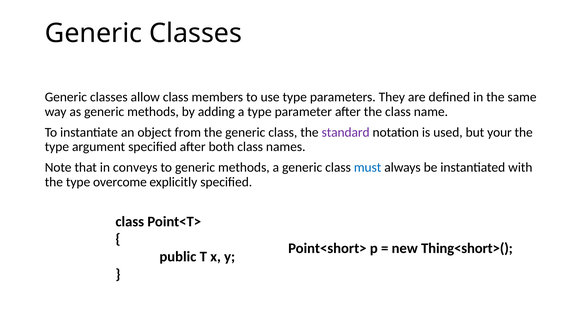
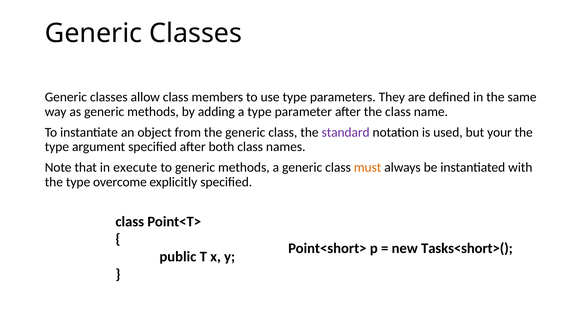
conveys: conveys -> execute
must colour: blue -> orange
Thing<short>(: Thing<short>( -> Tasks<short>(
